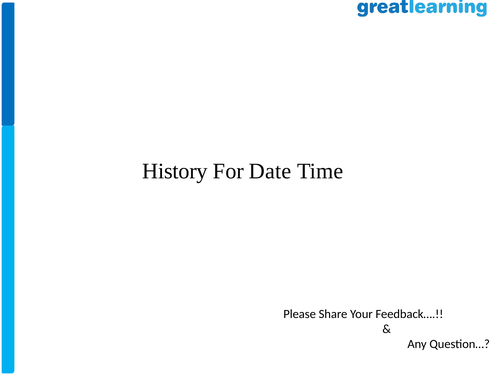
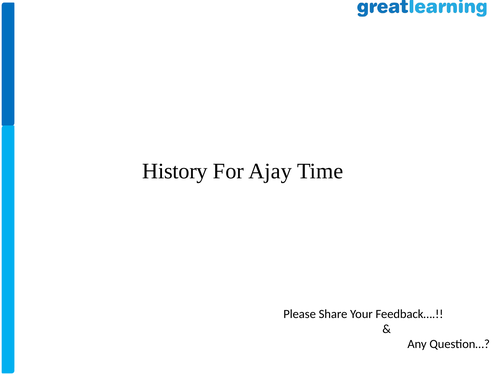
Date: Date -> Ajay
